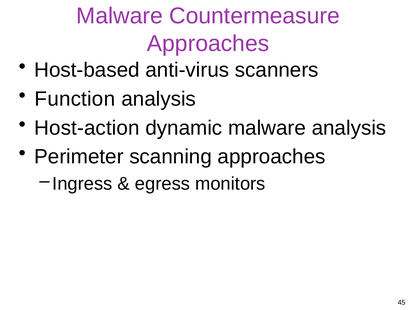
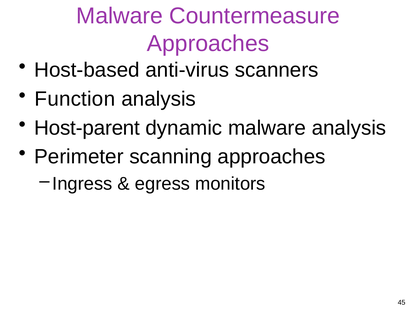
Host-action: Host-action -> Host-parent
